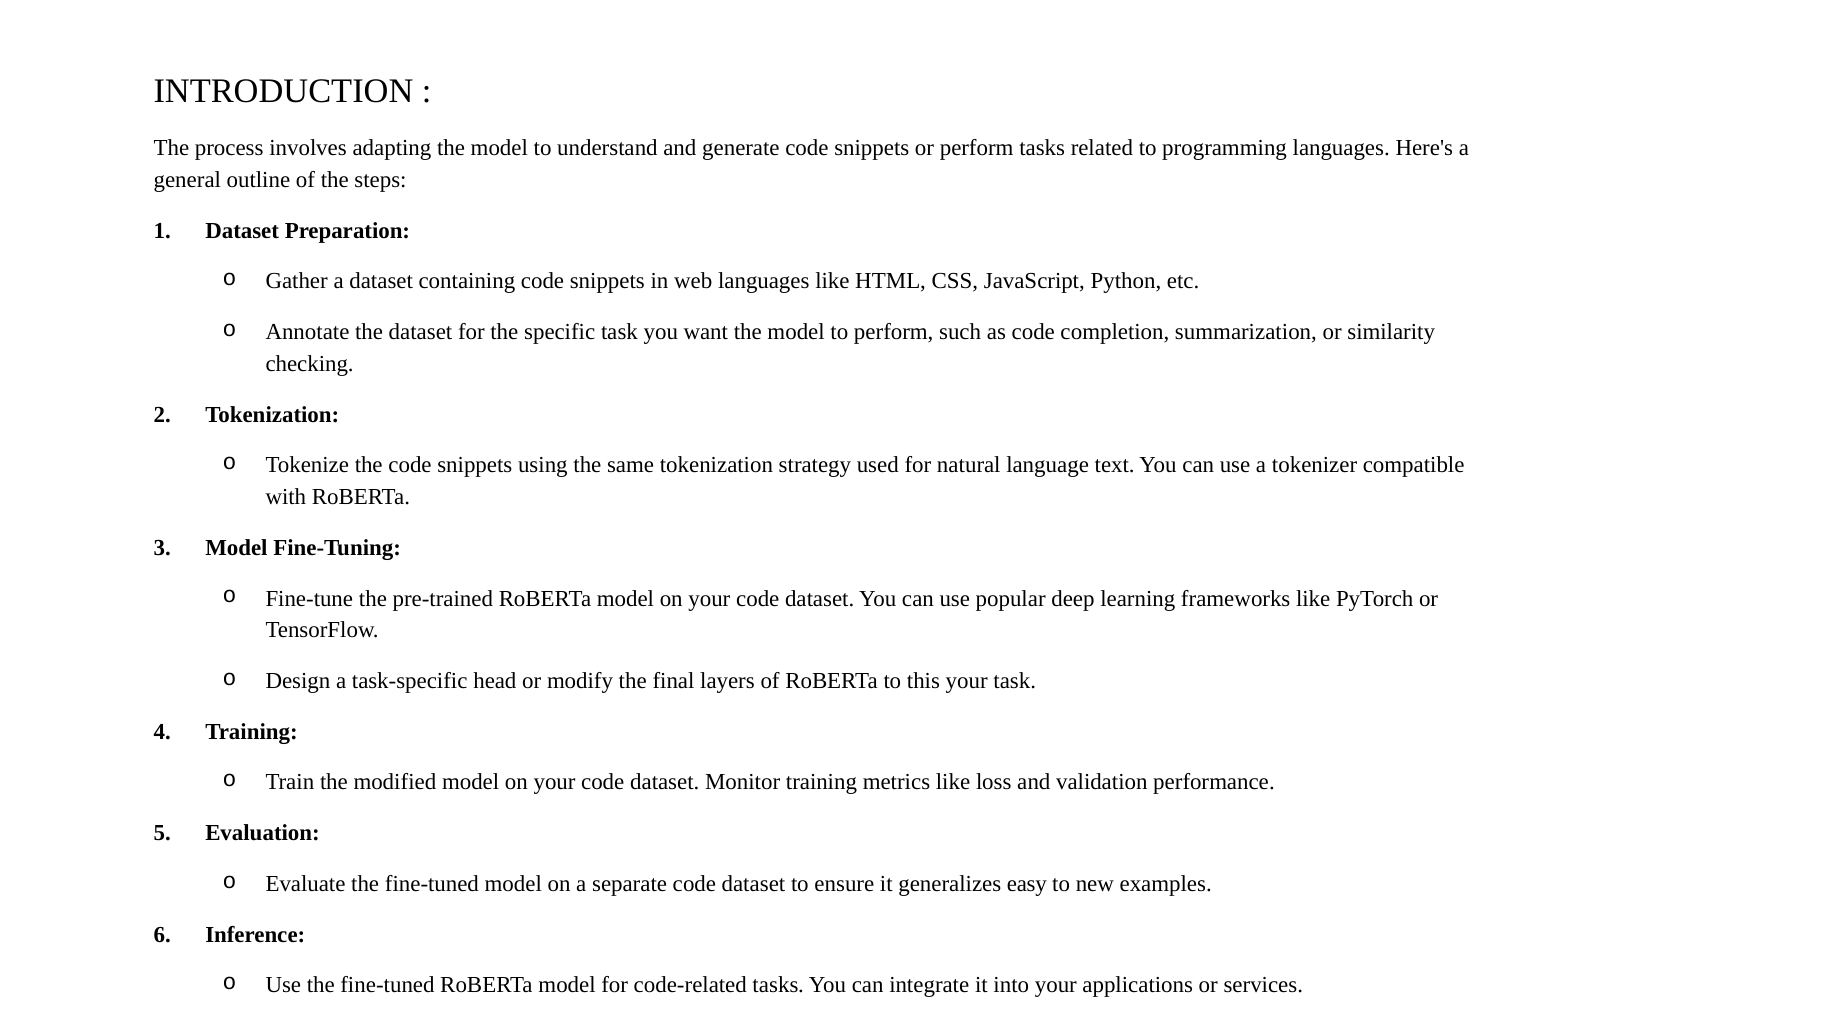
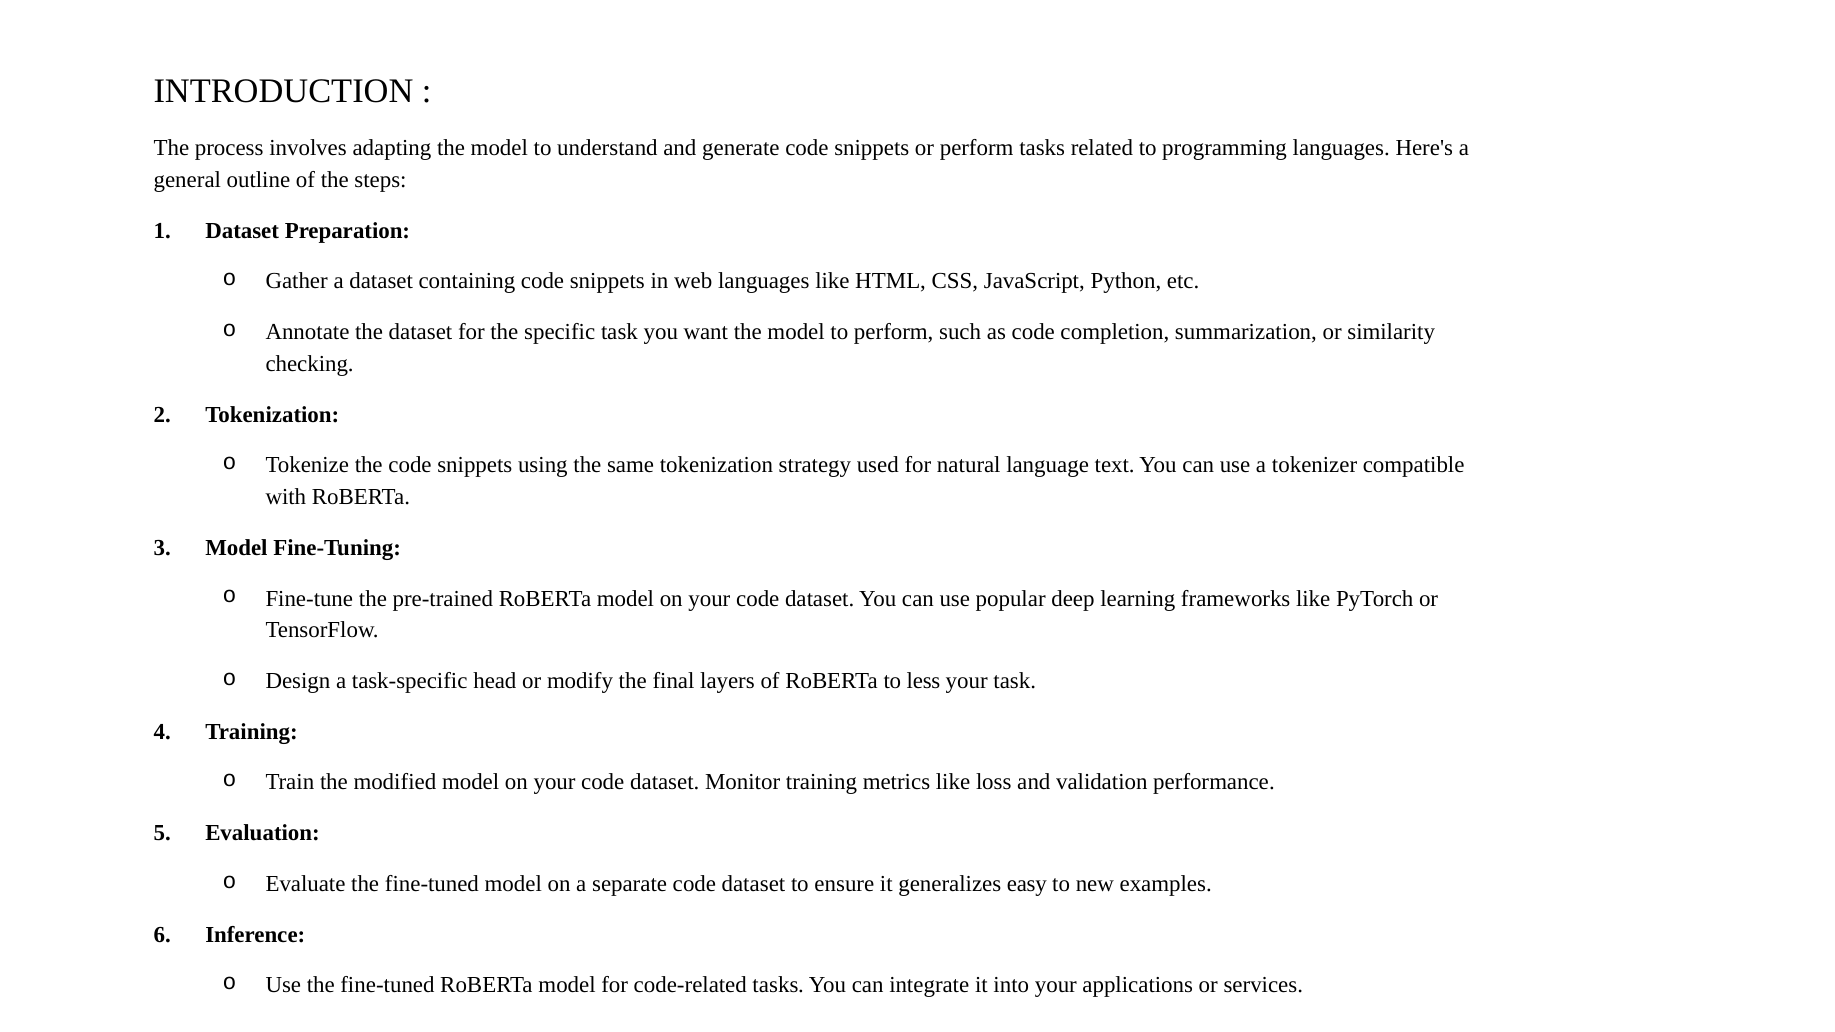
this: this -> less
